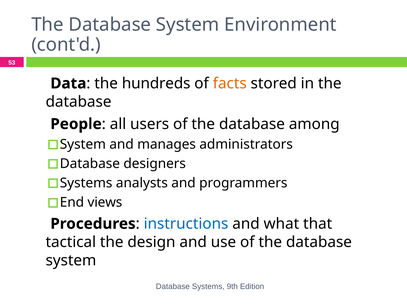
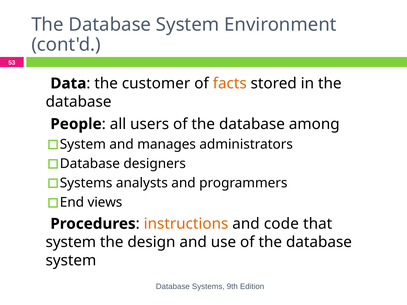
hundreds: hundreds -> customer
instructions colour: blue -> orange
what: what -> code
tactical at (71, 242): tactical -> system
